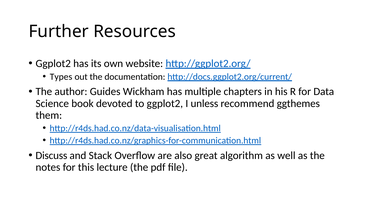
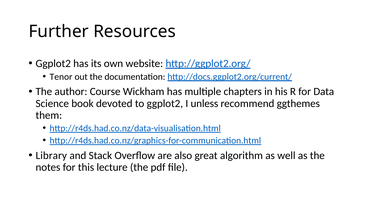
Types: Types -> Tenor
Guides: Guides -> Course
Discuss: Discuss -> Library
